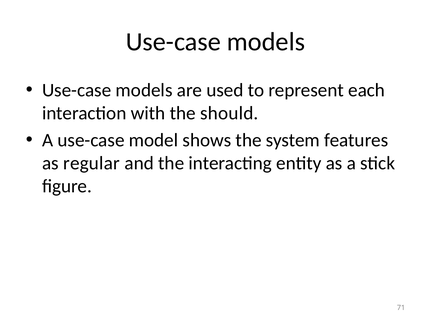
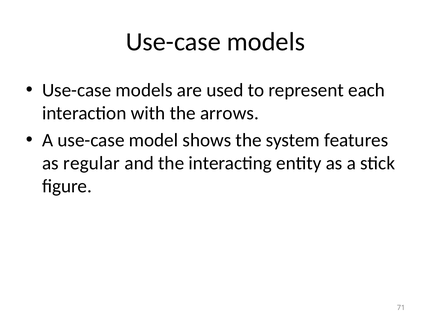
should: should -> arrows
